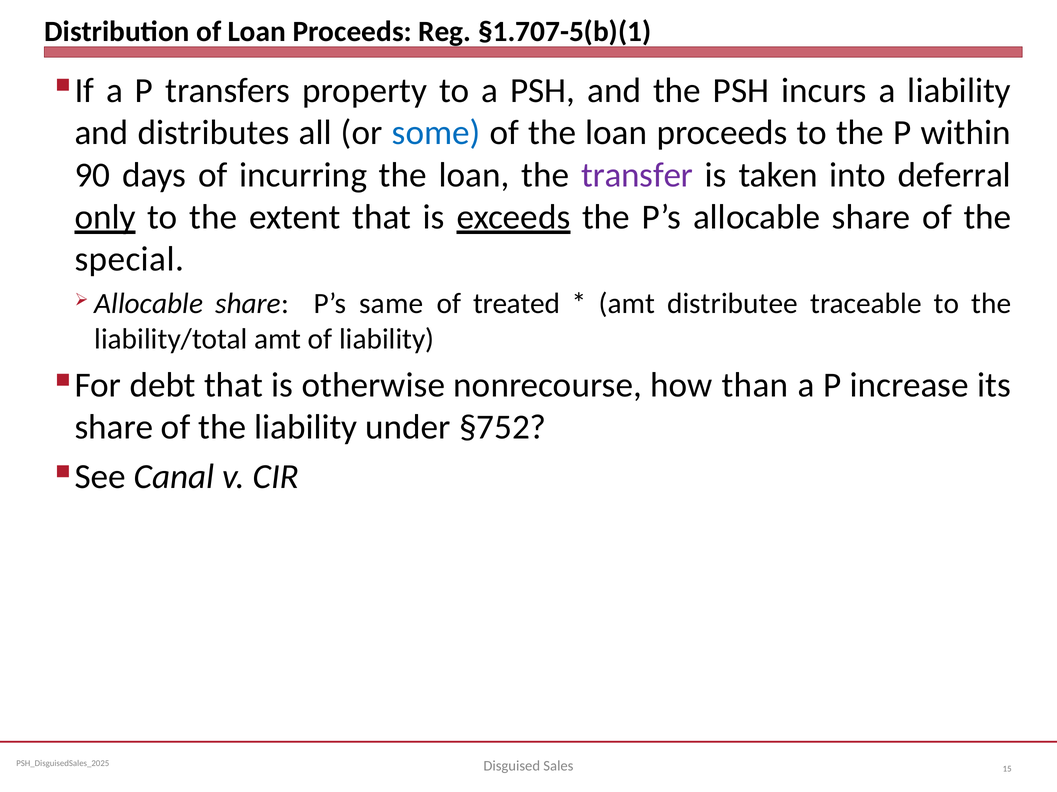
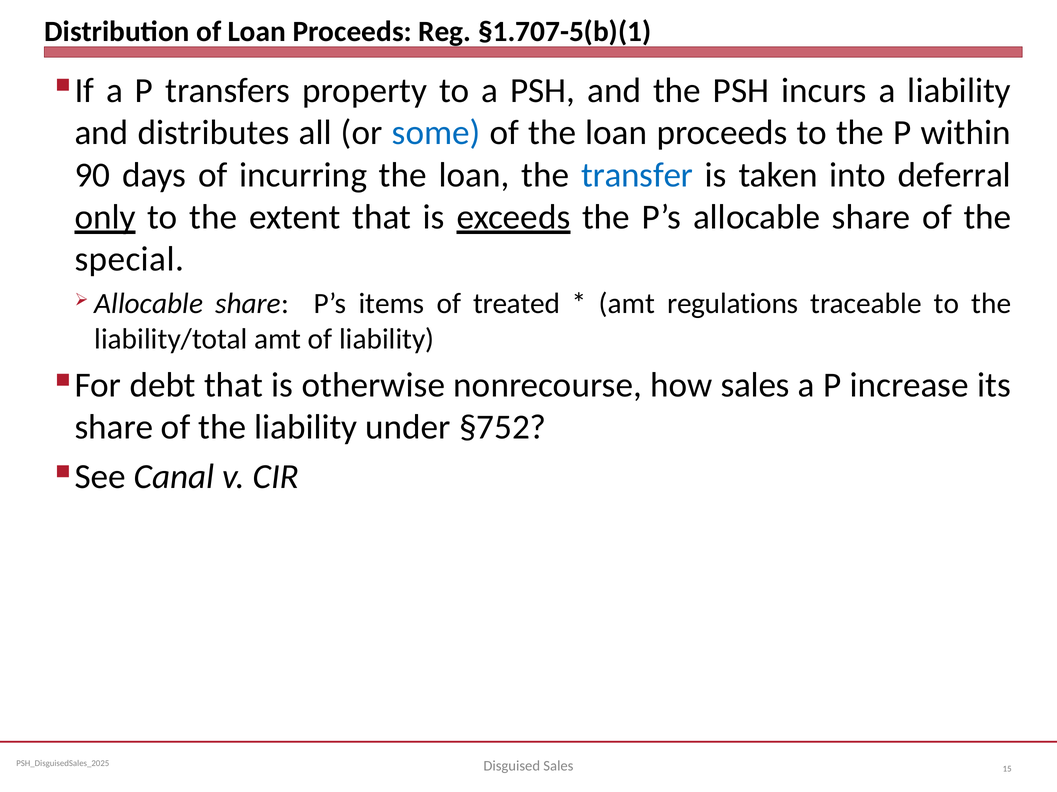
transfer colour: purple -> blue
same: same -> items
distributee: distributee -> regulations
how than: than -> sales
